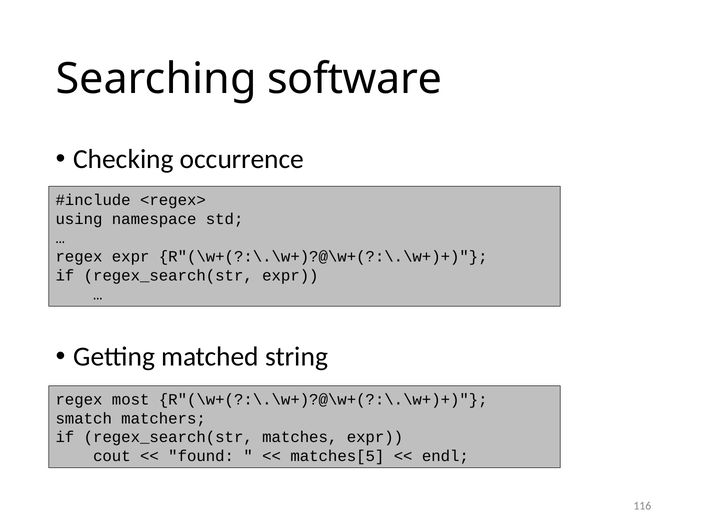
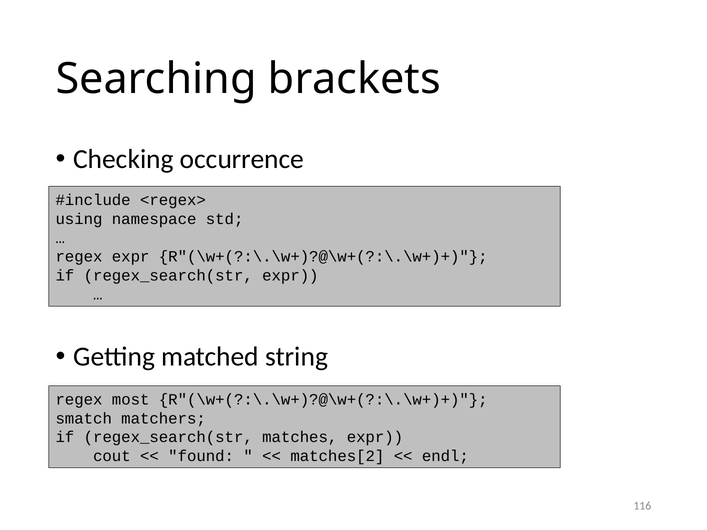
software: software -> brackets
matches[5: matches[5 -> matches[2
